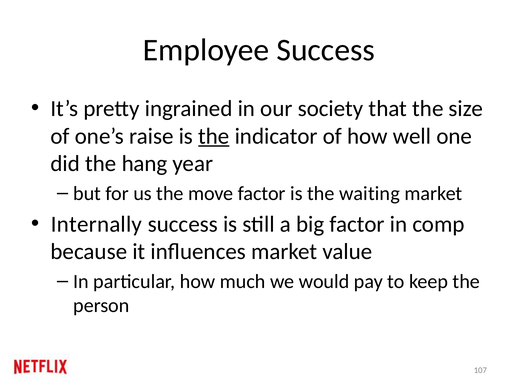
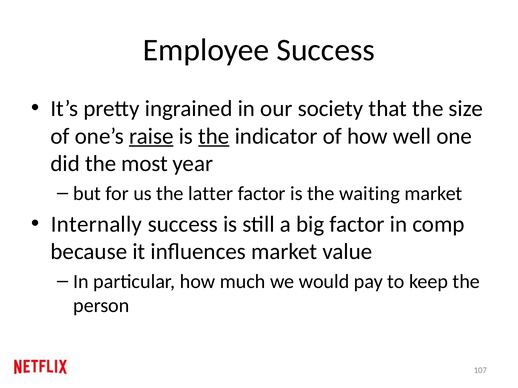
raise underline: none -> present
hang: hang -> most
move: move -> latter
